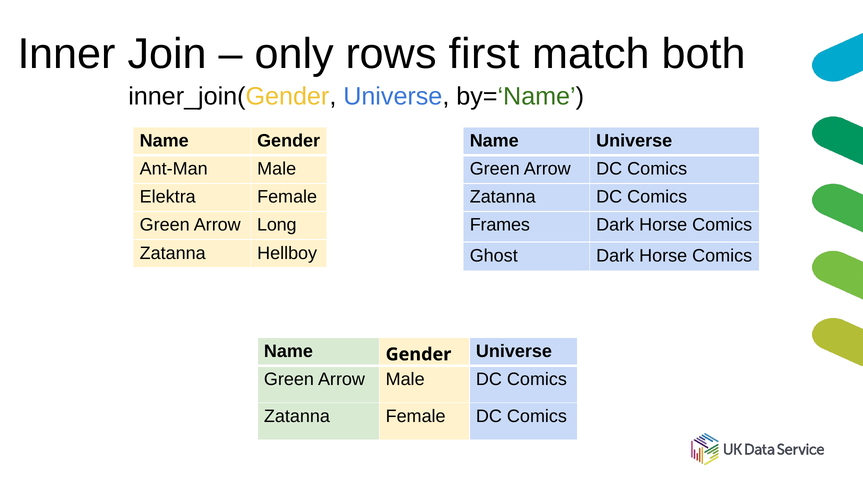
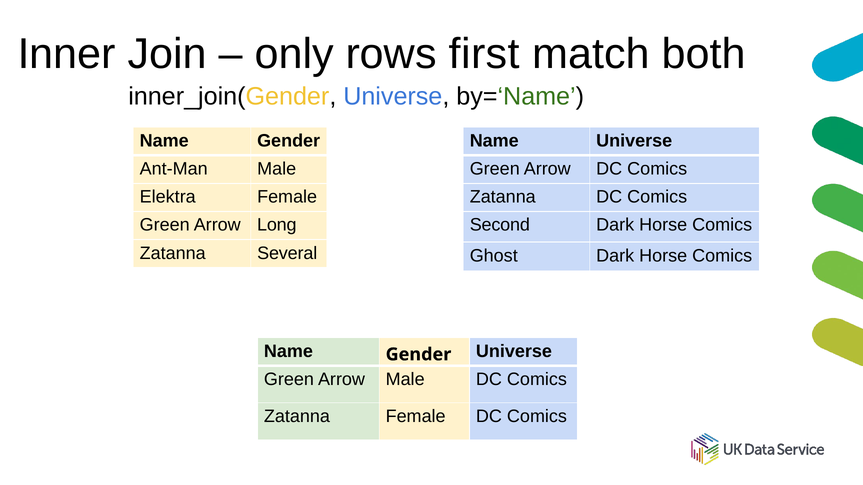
Frames: Frames -> Second
Hellboy: Hellboy -> Several
